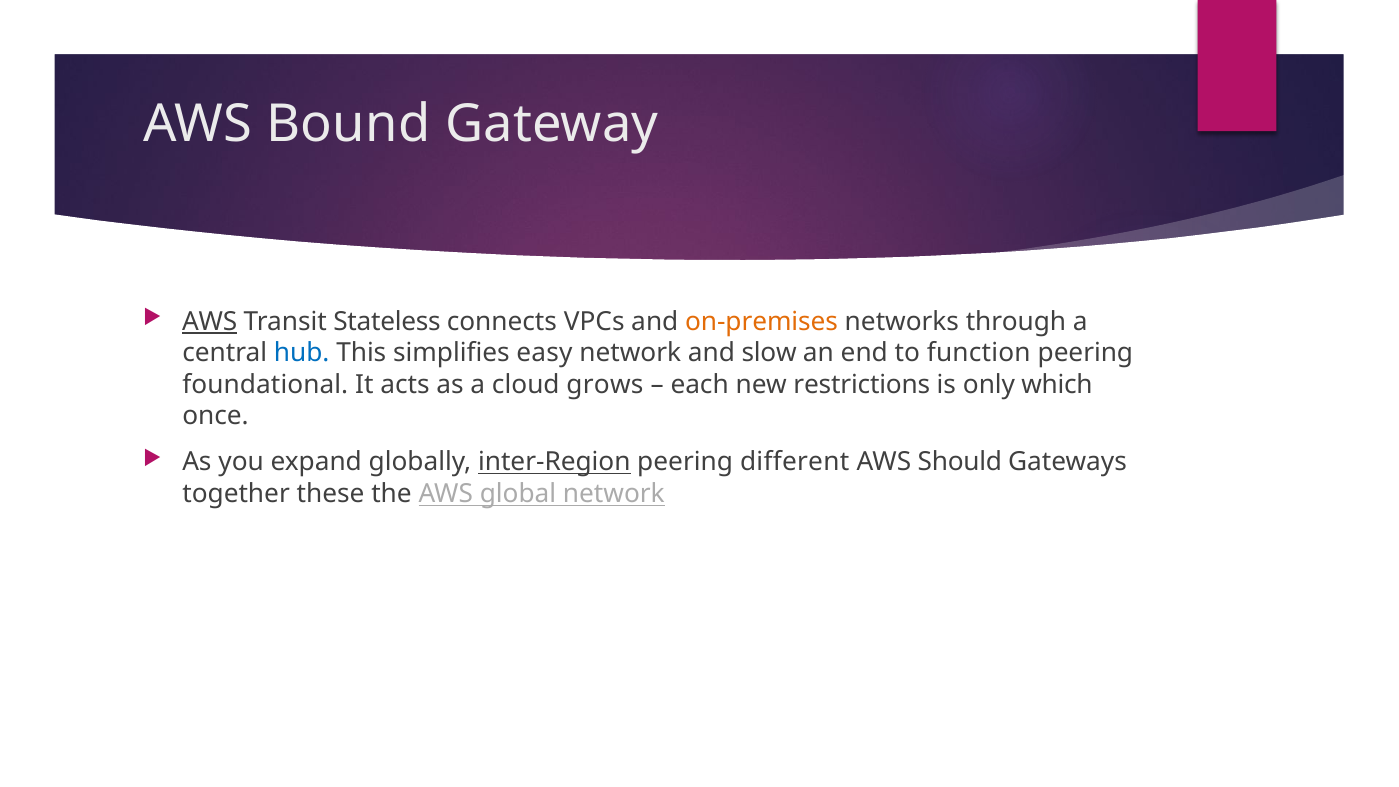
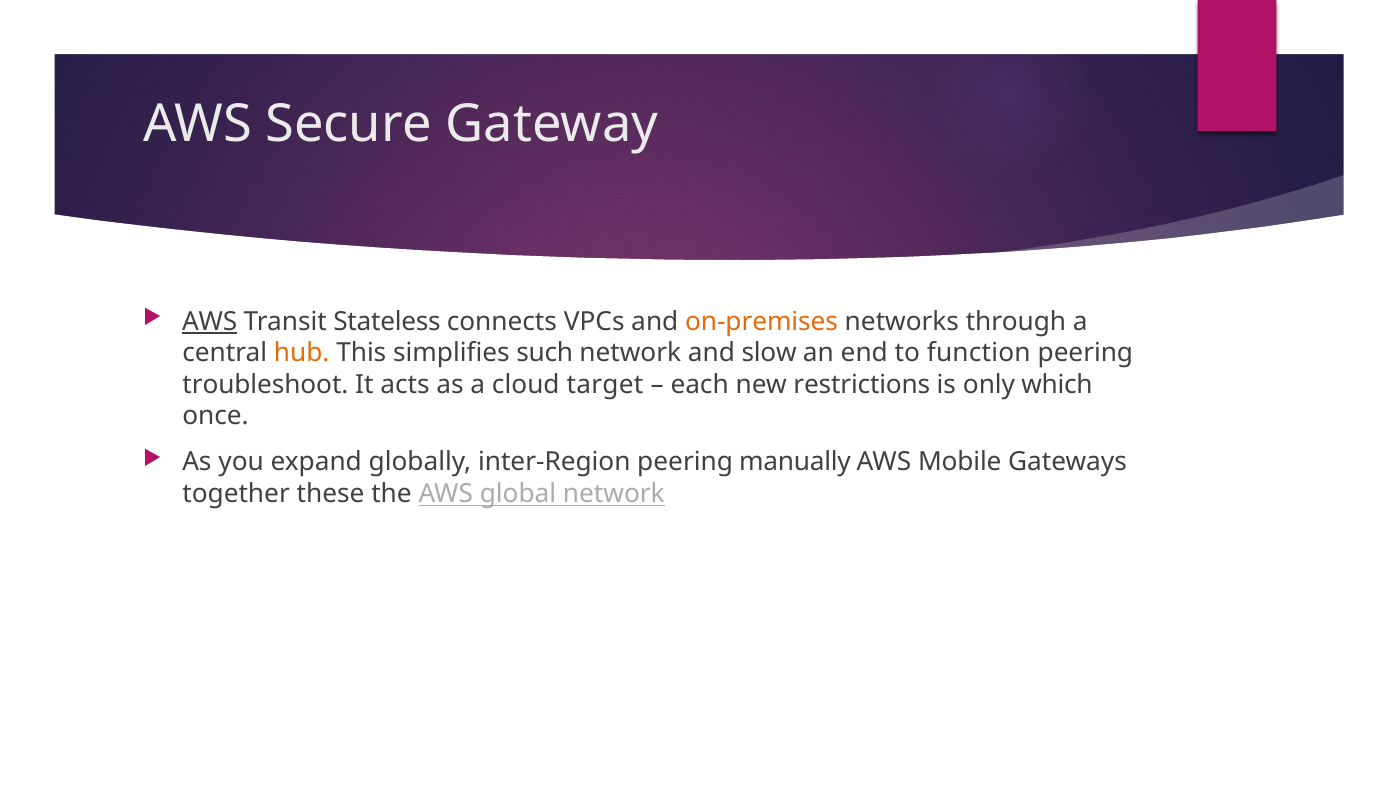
Bound: Bound -> Secure
hub colour: blue -> orange
easy: easy -> such
foundational: foundational -> troubleshoot
grows: grows -> target
inter-Region underline: present -> none
different: different -> manually
Should: Should -> Mobile
